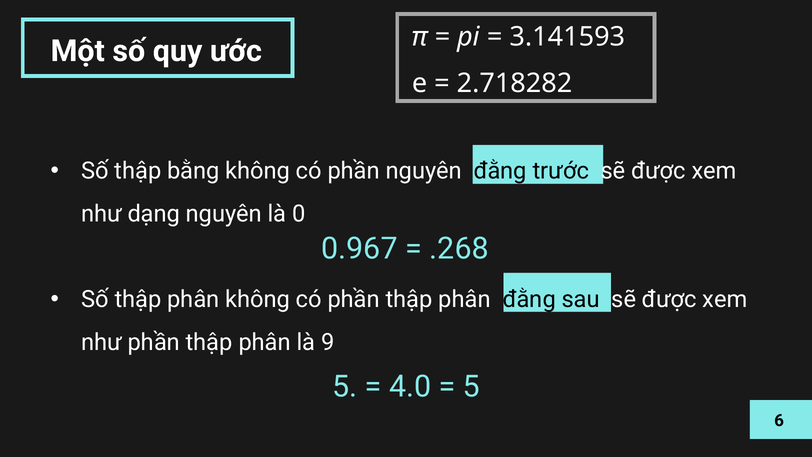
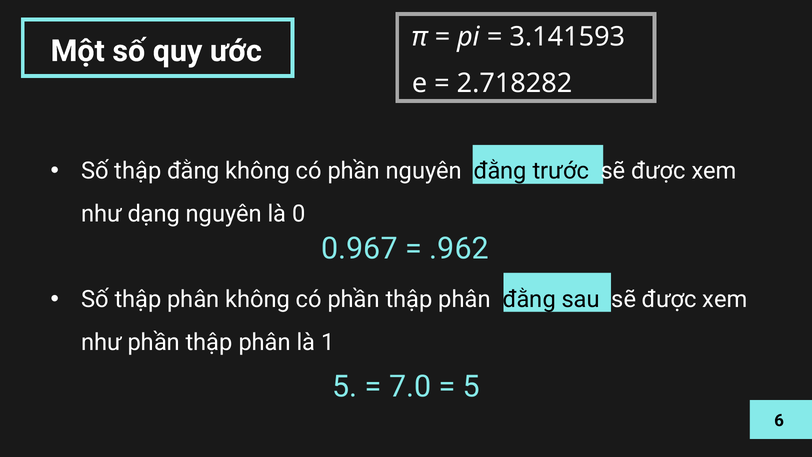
thập bằng: bằng -> đằng
.268: .268 -> .962
9: 9 -> 1
4.0: 4.0 -> 7.0
